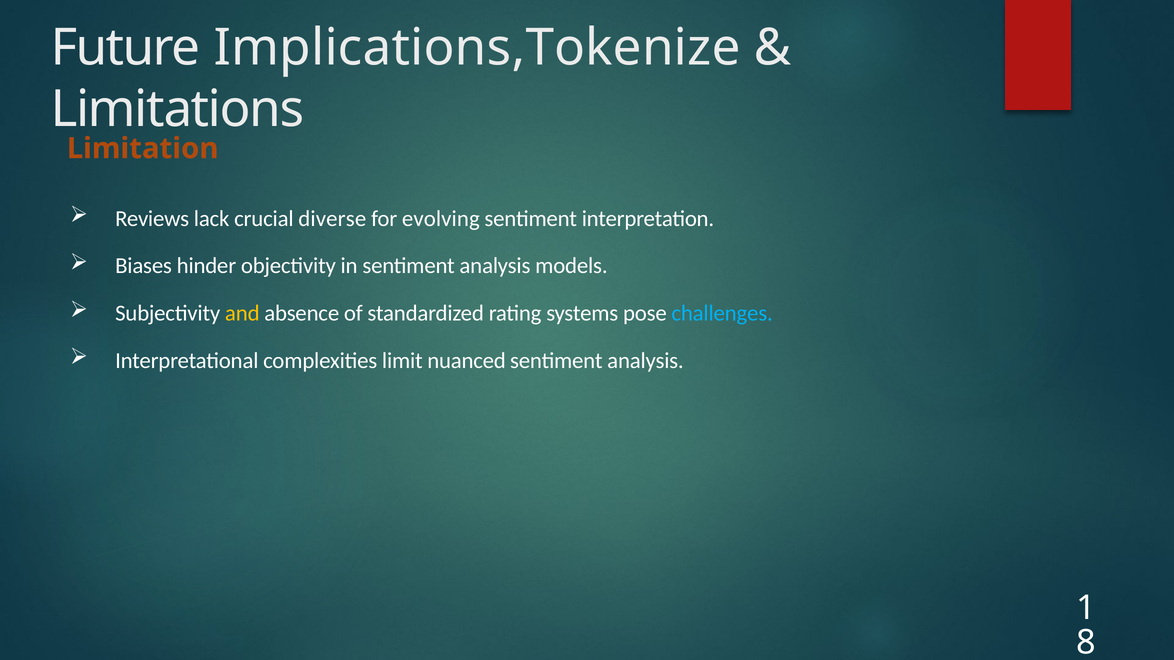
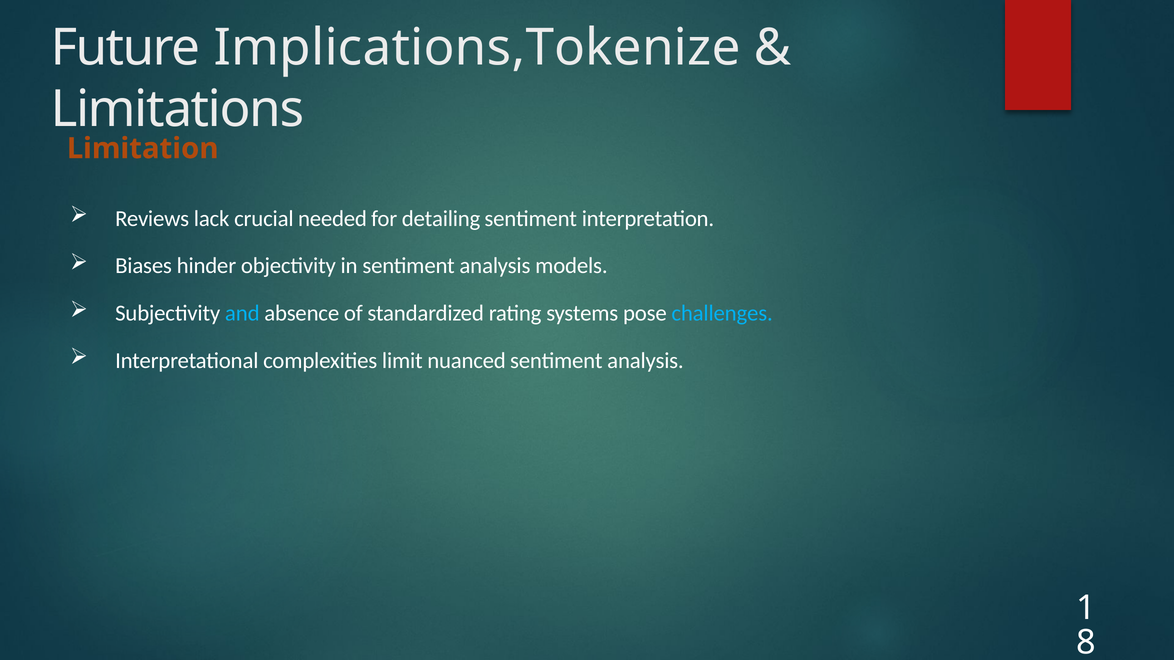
diverse: diverse -> needed
evolving: evolving -> detailing
and colour: yellow -> light blue
